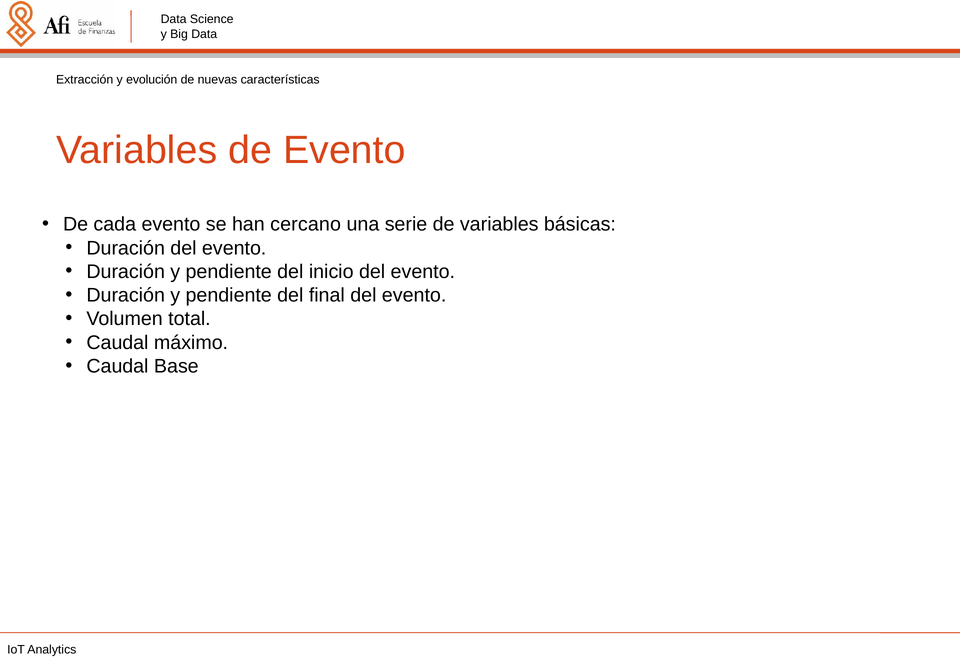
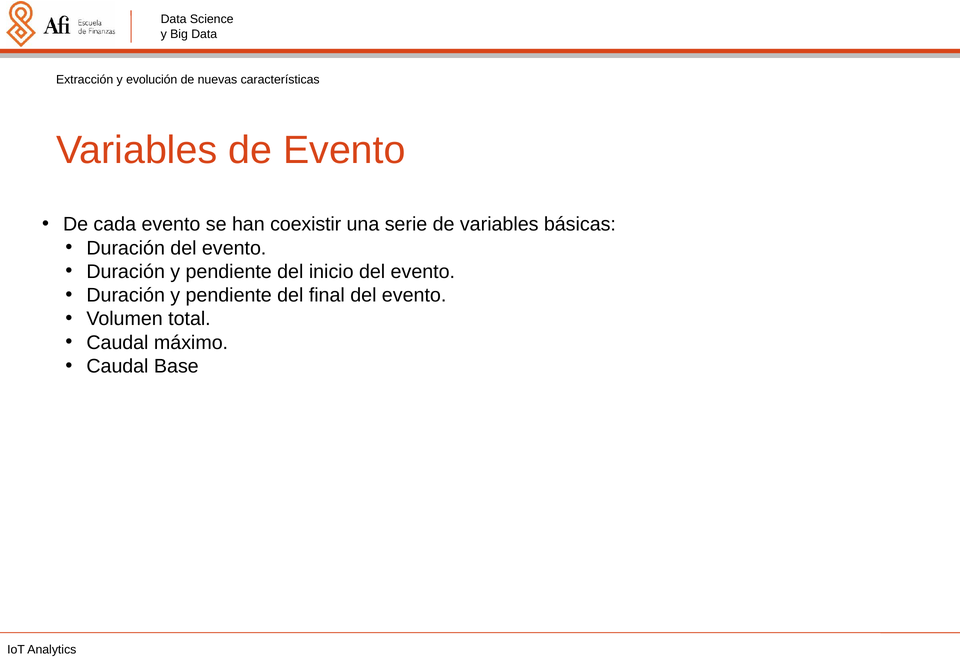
cercano: cercano -> coexistir
